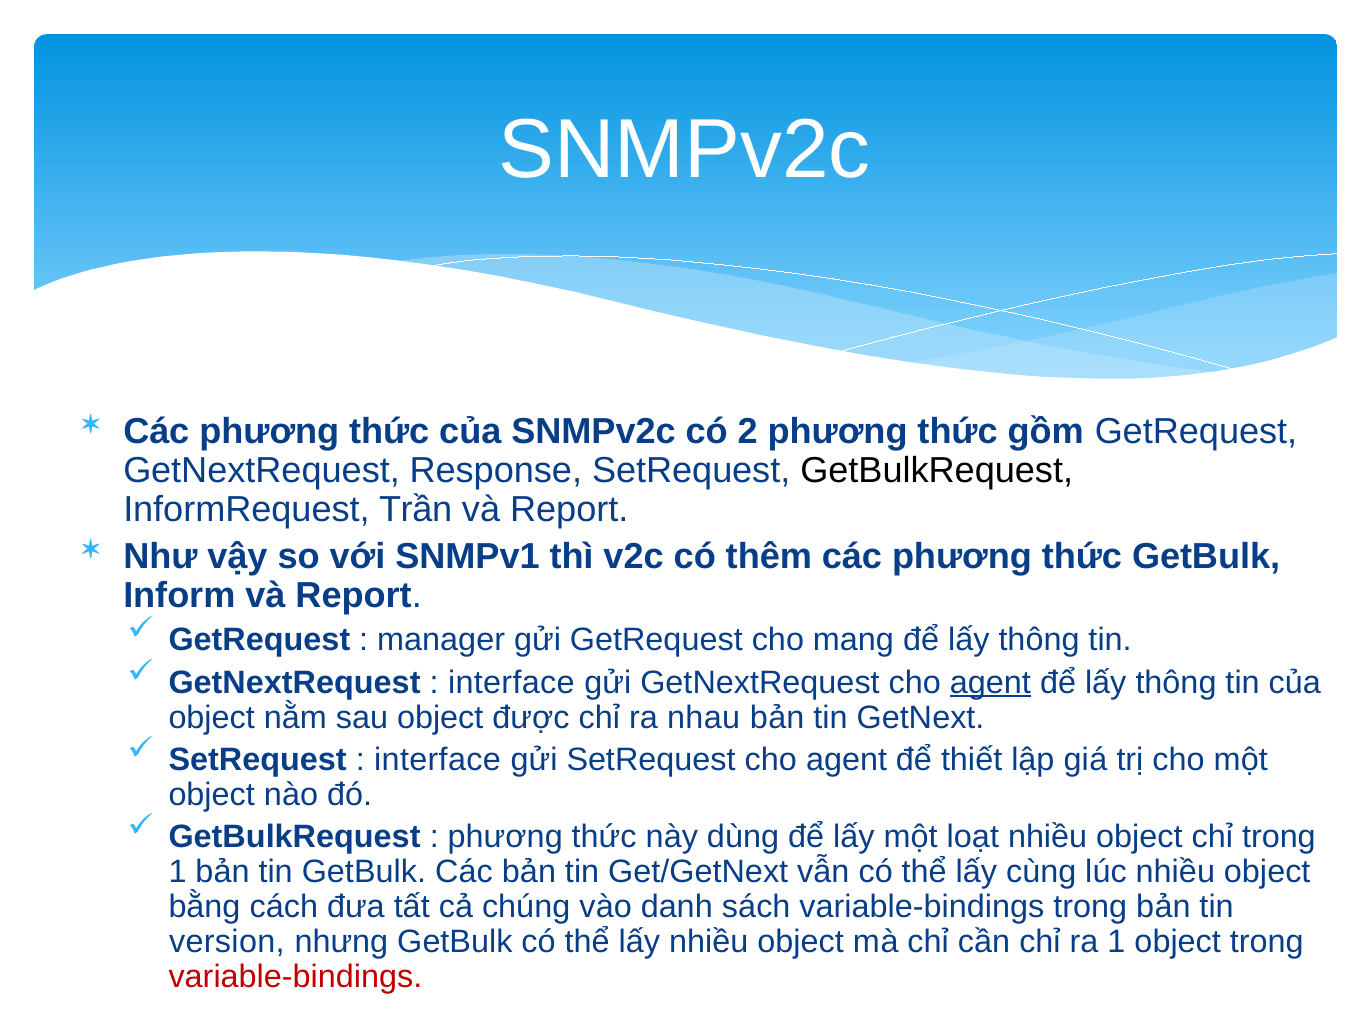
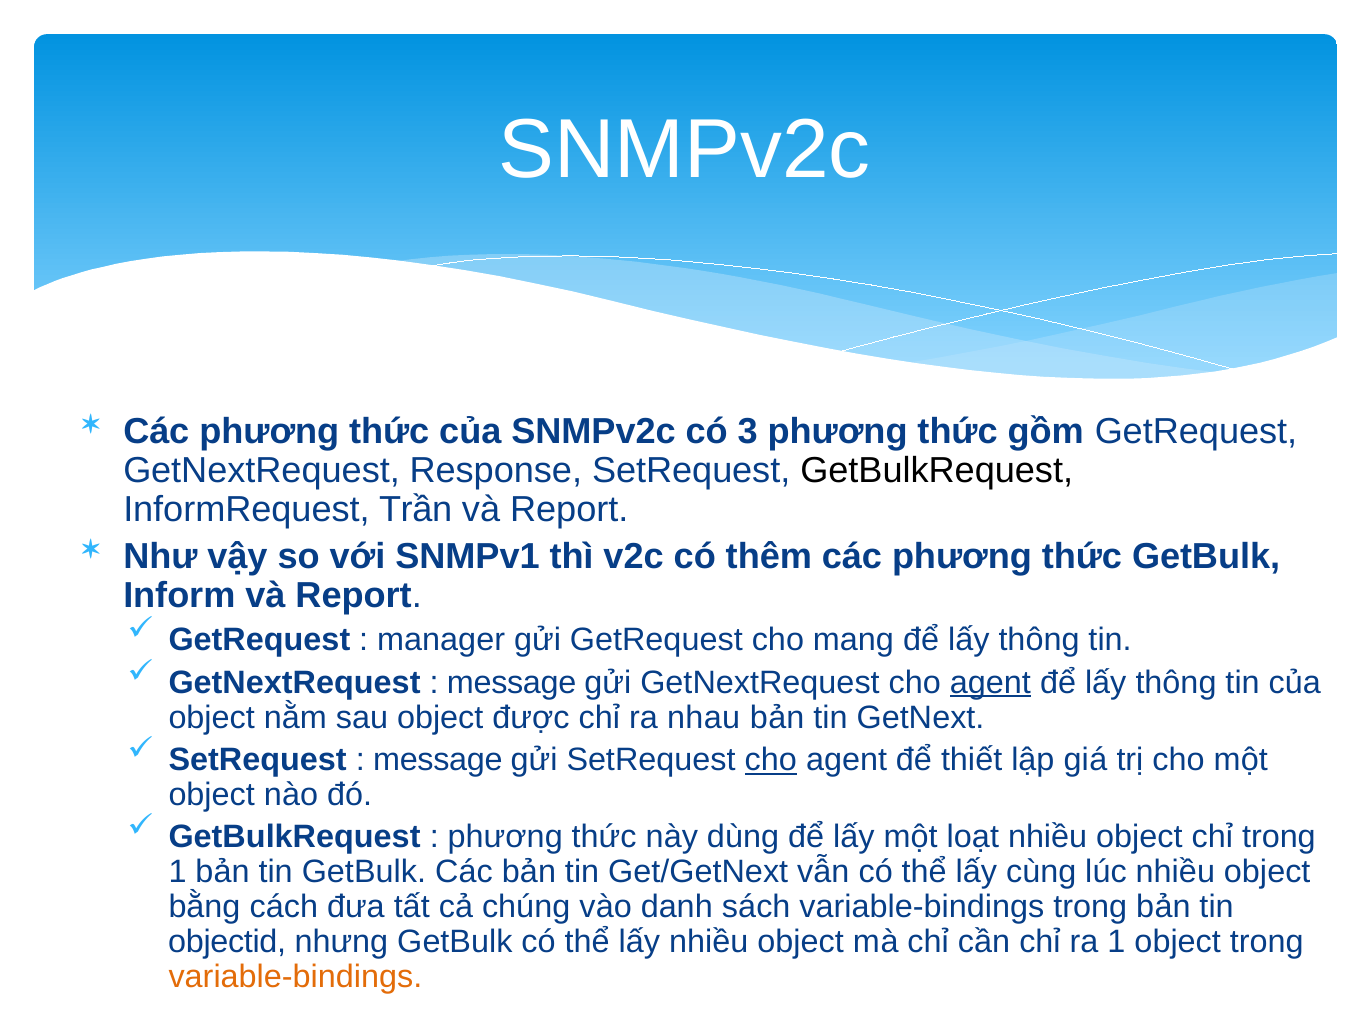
2: 2 -> 3
interface at (511, 683): interface -> message
interface at (438, 760): interface -> message
cho at (771, 760) underline: none -> present
version: version -> objectid
variable-bindings at (295, 977) colour: red -> orange
